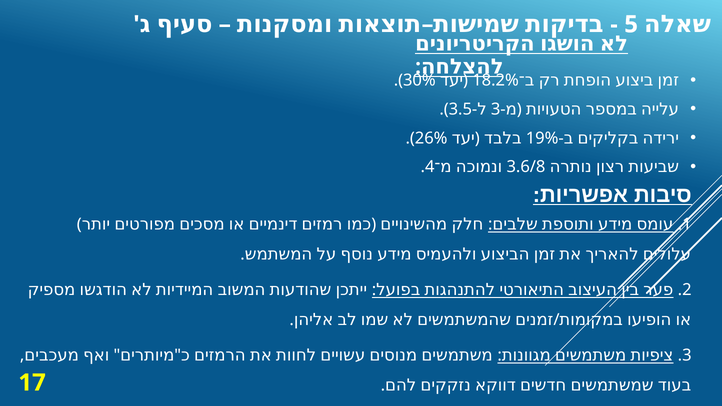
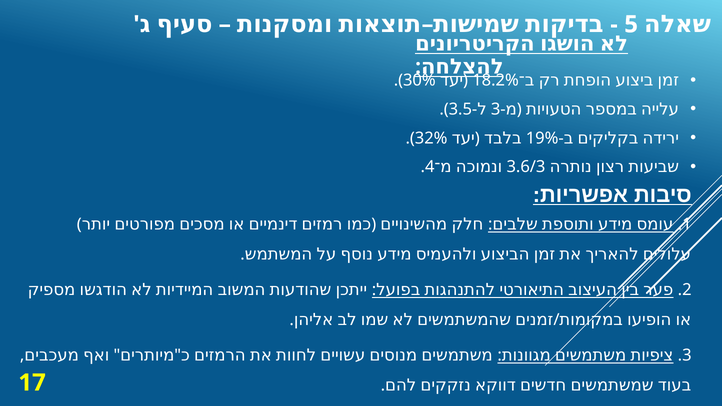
26%: 26% -> 32%
3.6/8: 3.6/8 -> 3.6/3
